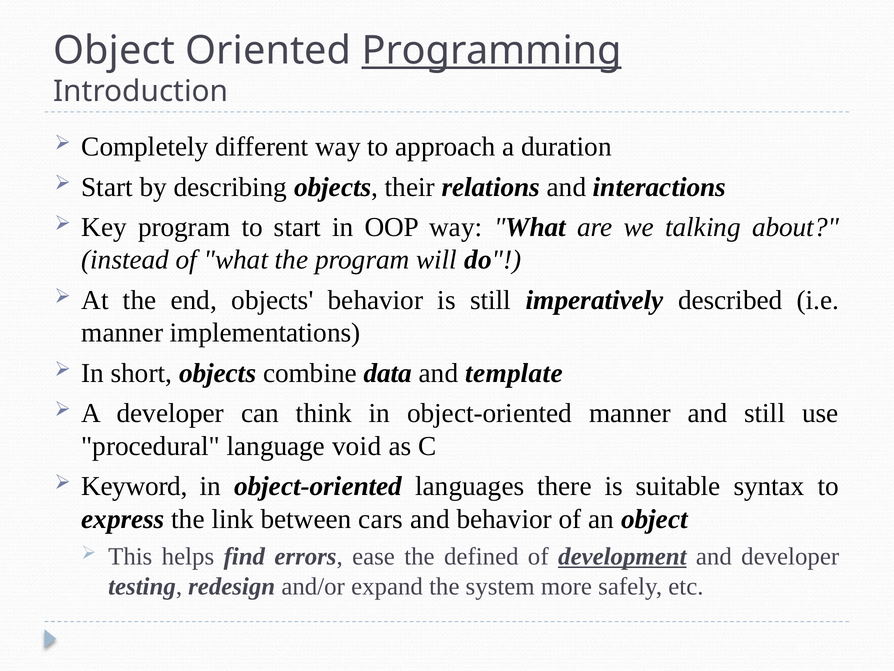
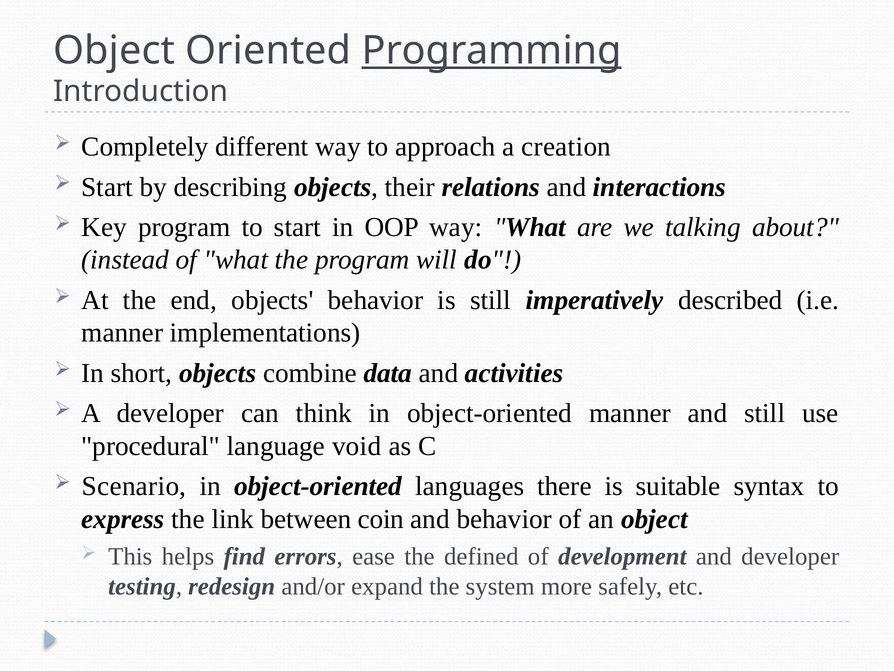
duration: duration -> creation
template: template -> activities
Keyword: Keyword -> Scenario
cars: cars -> coin
development underline: present -> none
